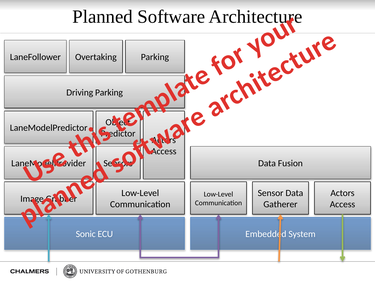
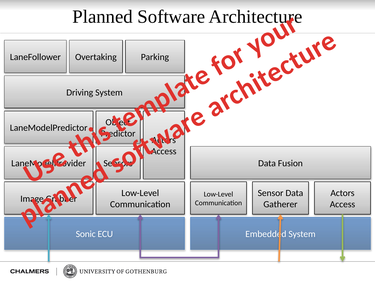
Driving Parking: Parking -> System
